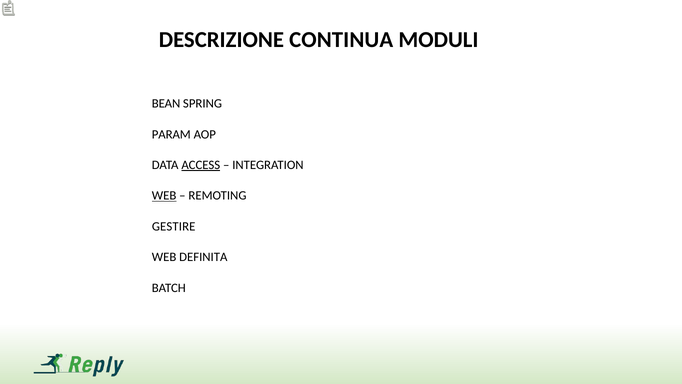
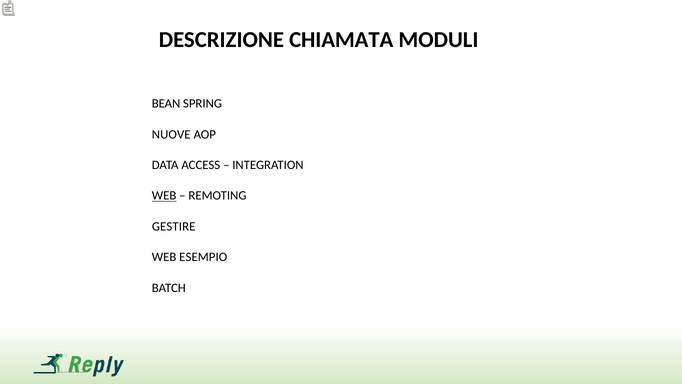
CONTINUA: CONTINUA -> CHIAMATA
PARAM: PARAM -> NUOVE
ACCESS underline: present -> none
DEFINITA: DEFINITA -> ESEMPIO
